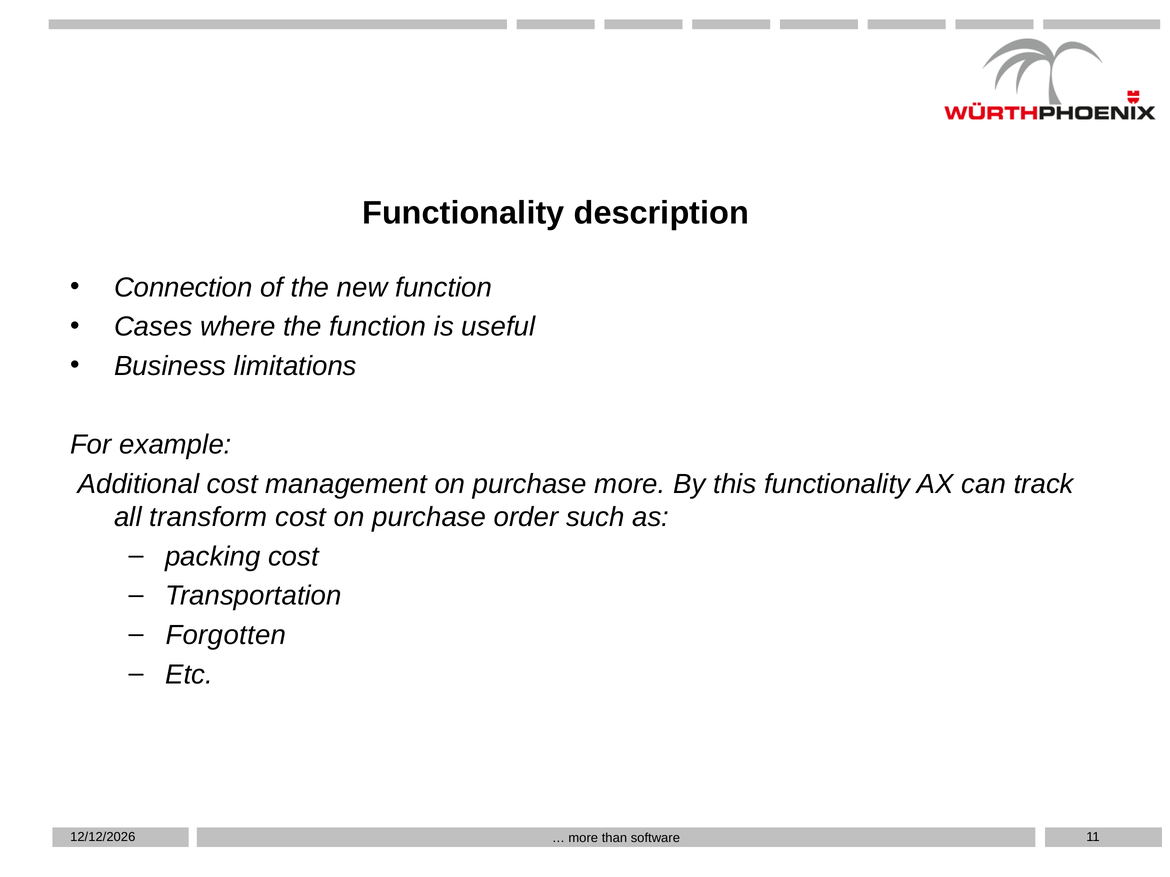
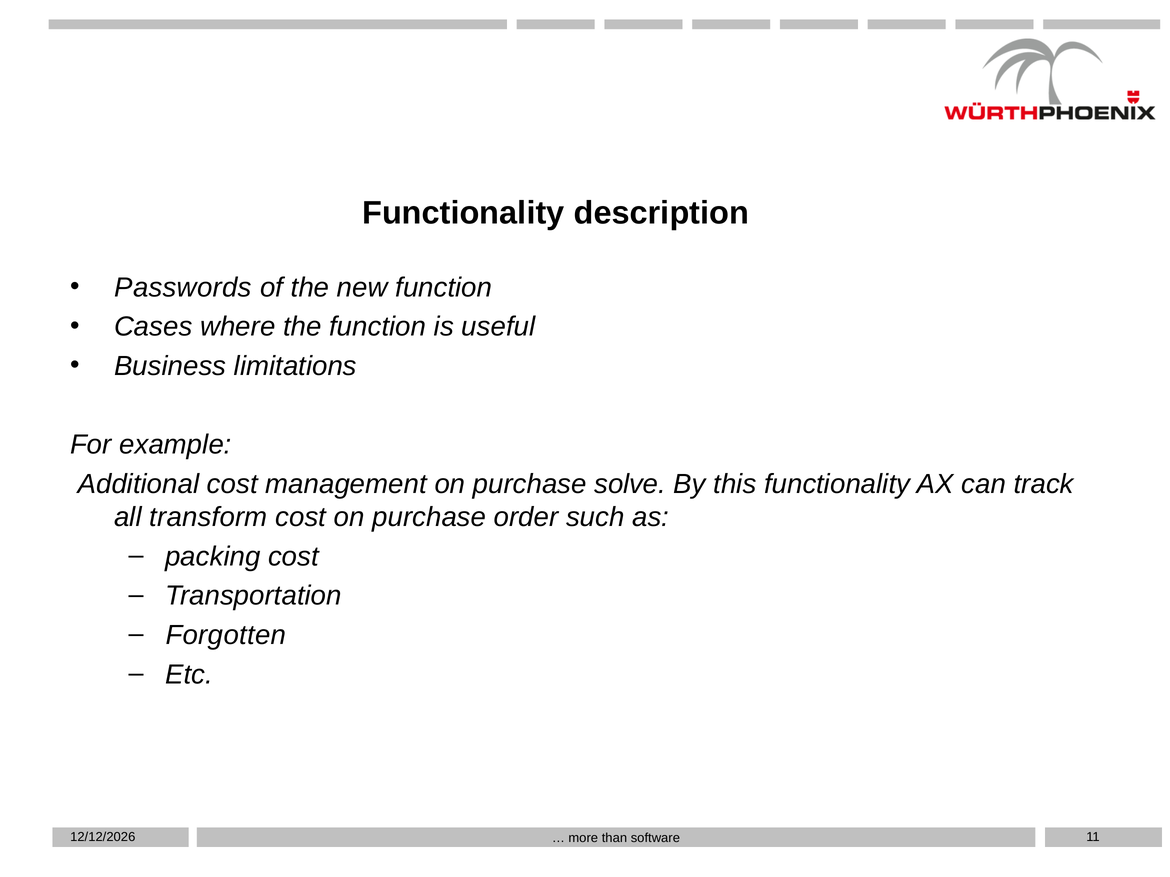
Connection: Connection -> Passwords
purchase more: more -> solve
